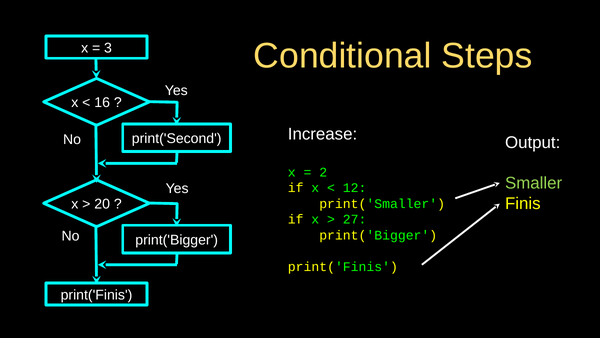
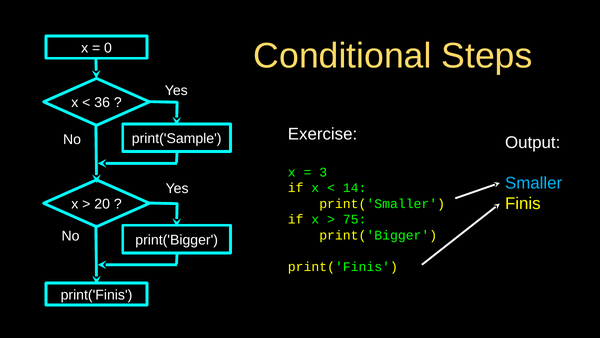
3: 3 -> 0
16: 16 -> 36
Increase: Increase -> Exercise
print('Second: print('Second -> print('Sample
2: 2 -> 3
Smaller colour: light green -> light blue
12: 12 -> 14
27: 27 -> 75
